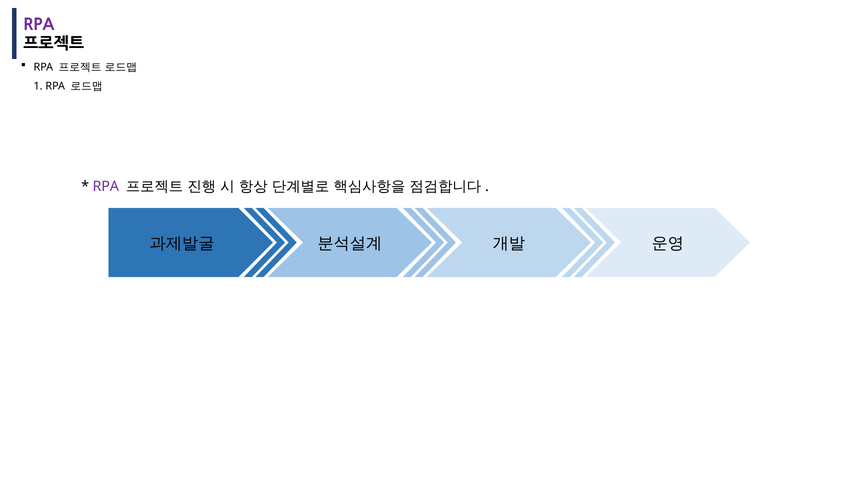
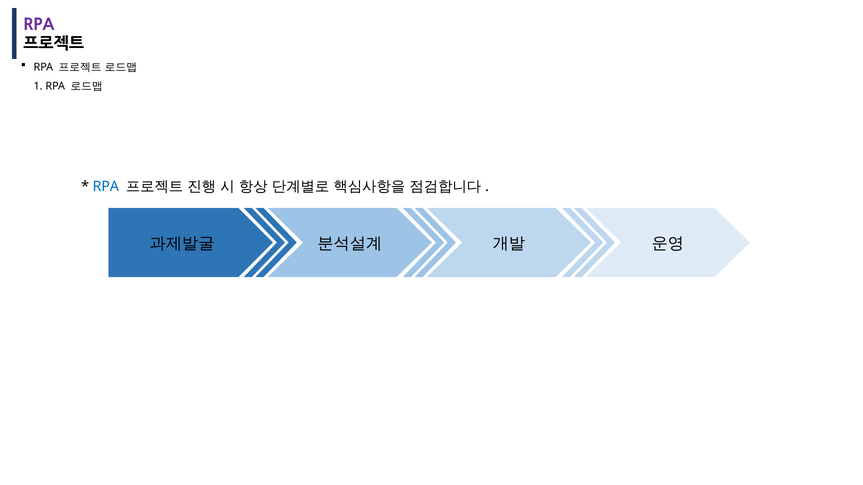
RPA at (106, 187) colour: purple -> blue
